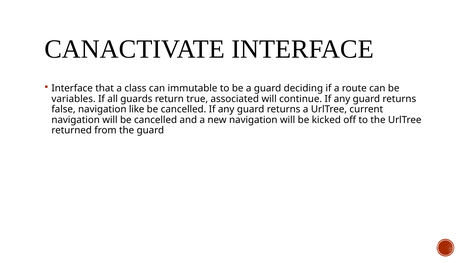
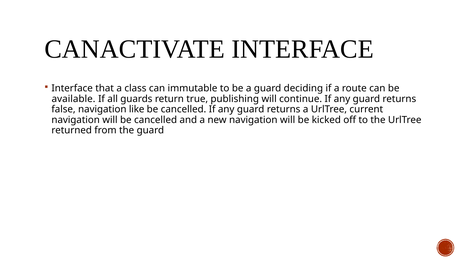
variables: variables -> available
associated: associated -> publishing
